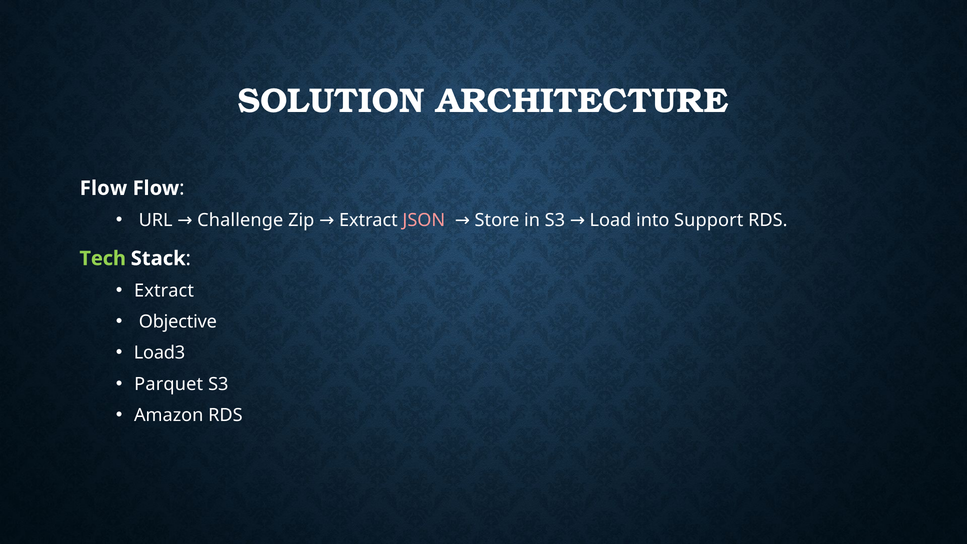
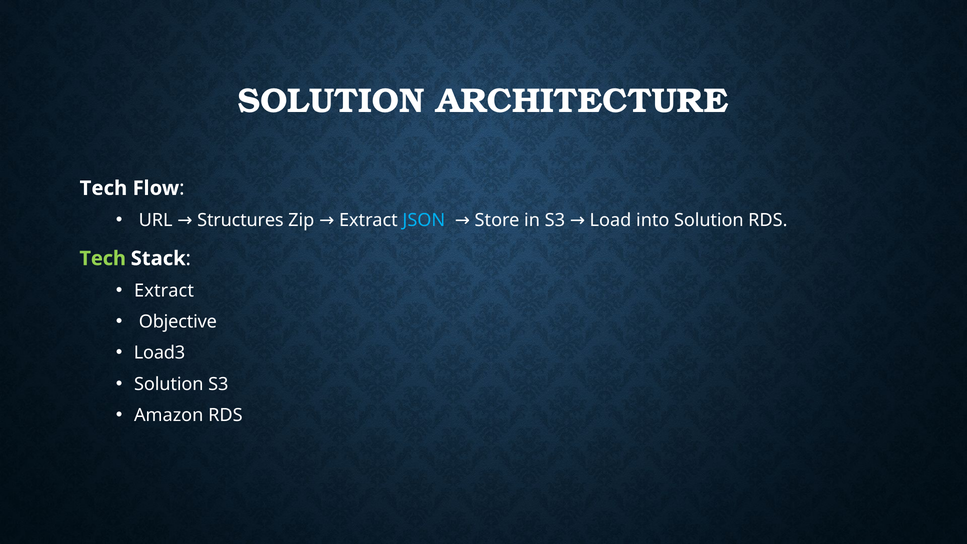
Flow at (103, 188): Flow -> Tech
Challenge: Challenge -> Structures
JSON colour: pink -> light blue
into Support: Support -> Solution
Parquet at (169, 384): Parquet -> Solution
